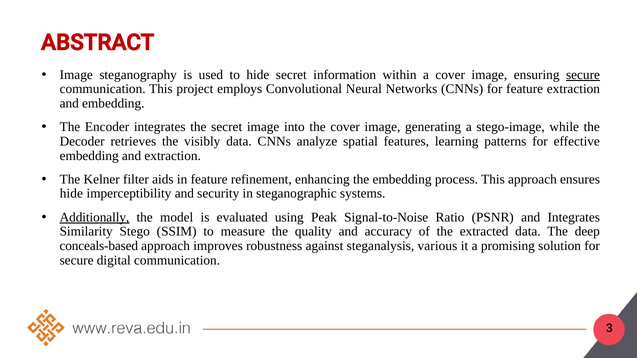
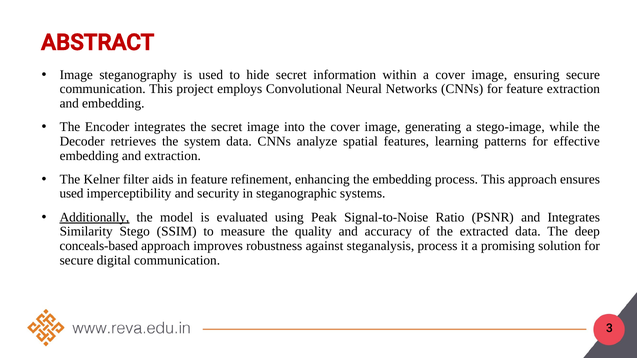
secure at (583, 75) underline: present -> none
visibly: visibly -> system
hide at (71, 194): hide -> used
steganalysis various: various -> process
